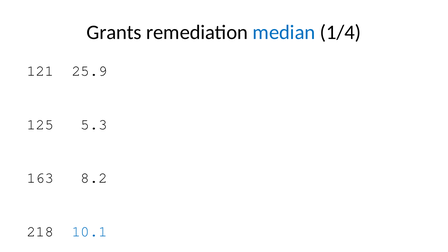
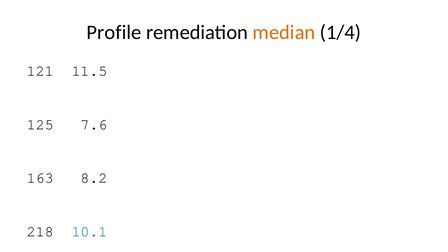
Grants: Grants -> Profile
median colour: blue -> orange
25.9: 25.9 -> 11.5
5.3: 5.3 -> 7.6
